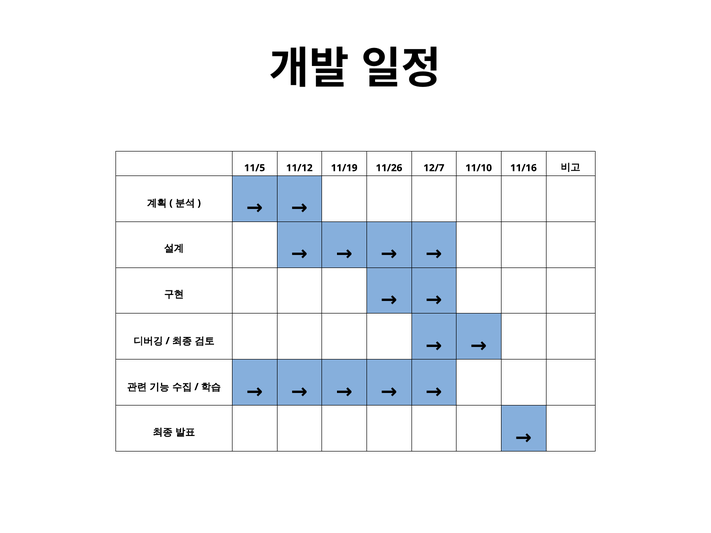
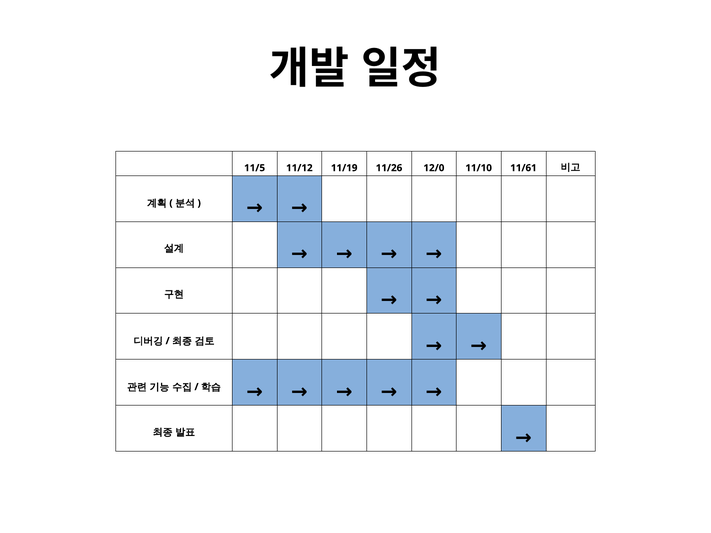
12/7: 12/7 -> 12/0
11/16: 11/16 -> 11/61
